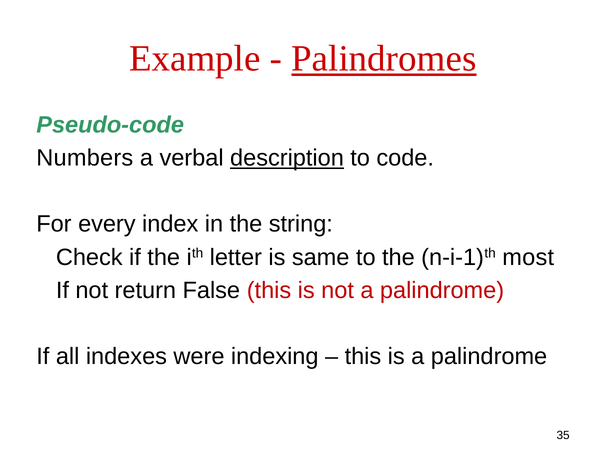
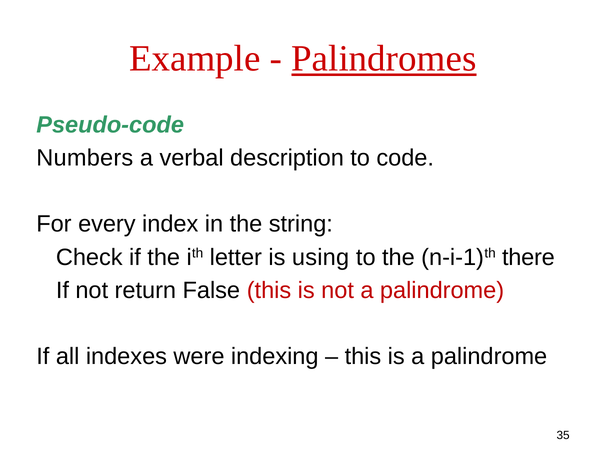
description underline: present -> none
same: same -> using
most: most -> there
